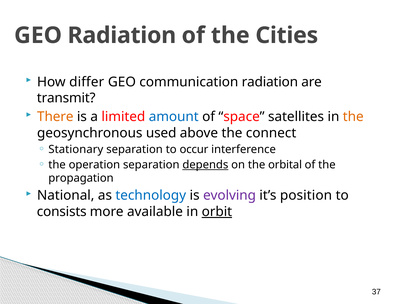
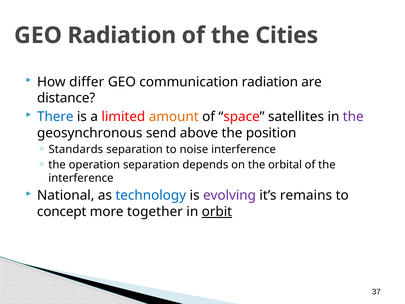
transmit: transmit -> distance
There colour: orange -> blue
amount colour: blue -> orange
the at (353, 117) colour: orange -> purple
used: used -> send
connect: connect -> position
Stationary: Stationary -> Standards
occur: occur -> noise
depends underline: present -> none
propagation at (81, 178): propagation -> interference
position: position -> remains
consists: consists -> concept
available: available -> together
